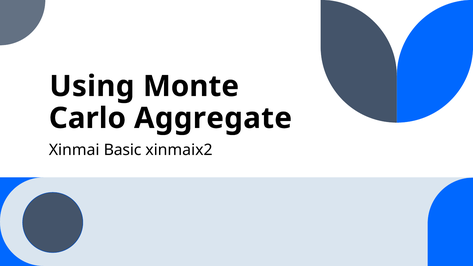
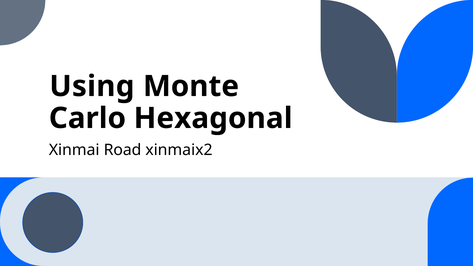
Aggregate: Aggregate -> Hexagonal
Basic: Basic -> Road
